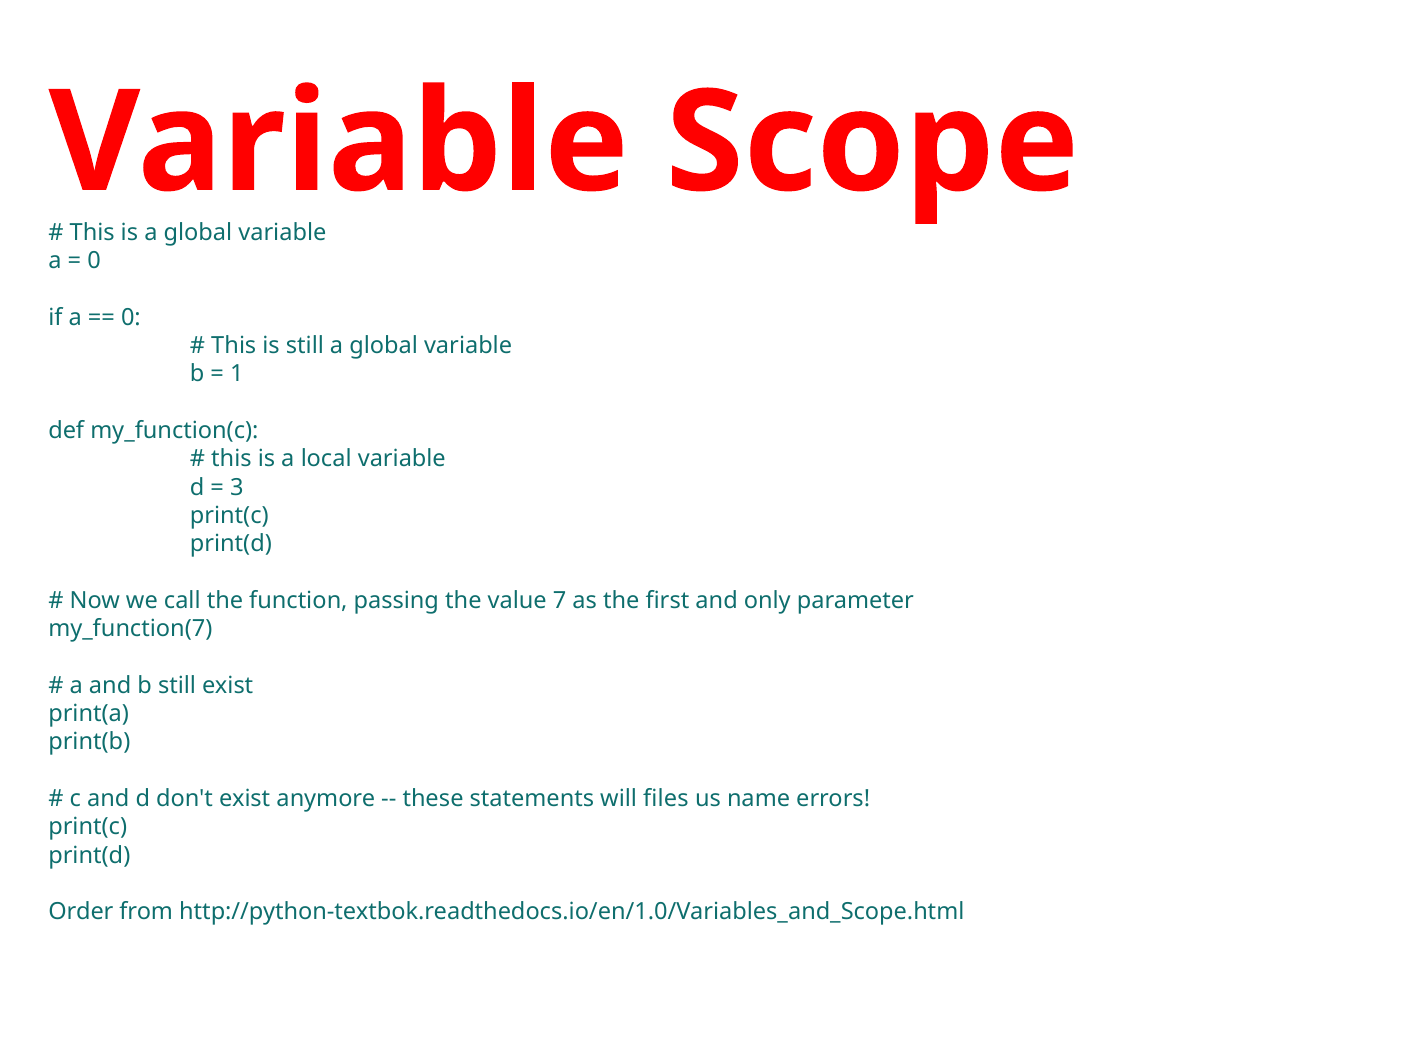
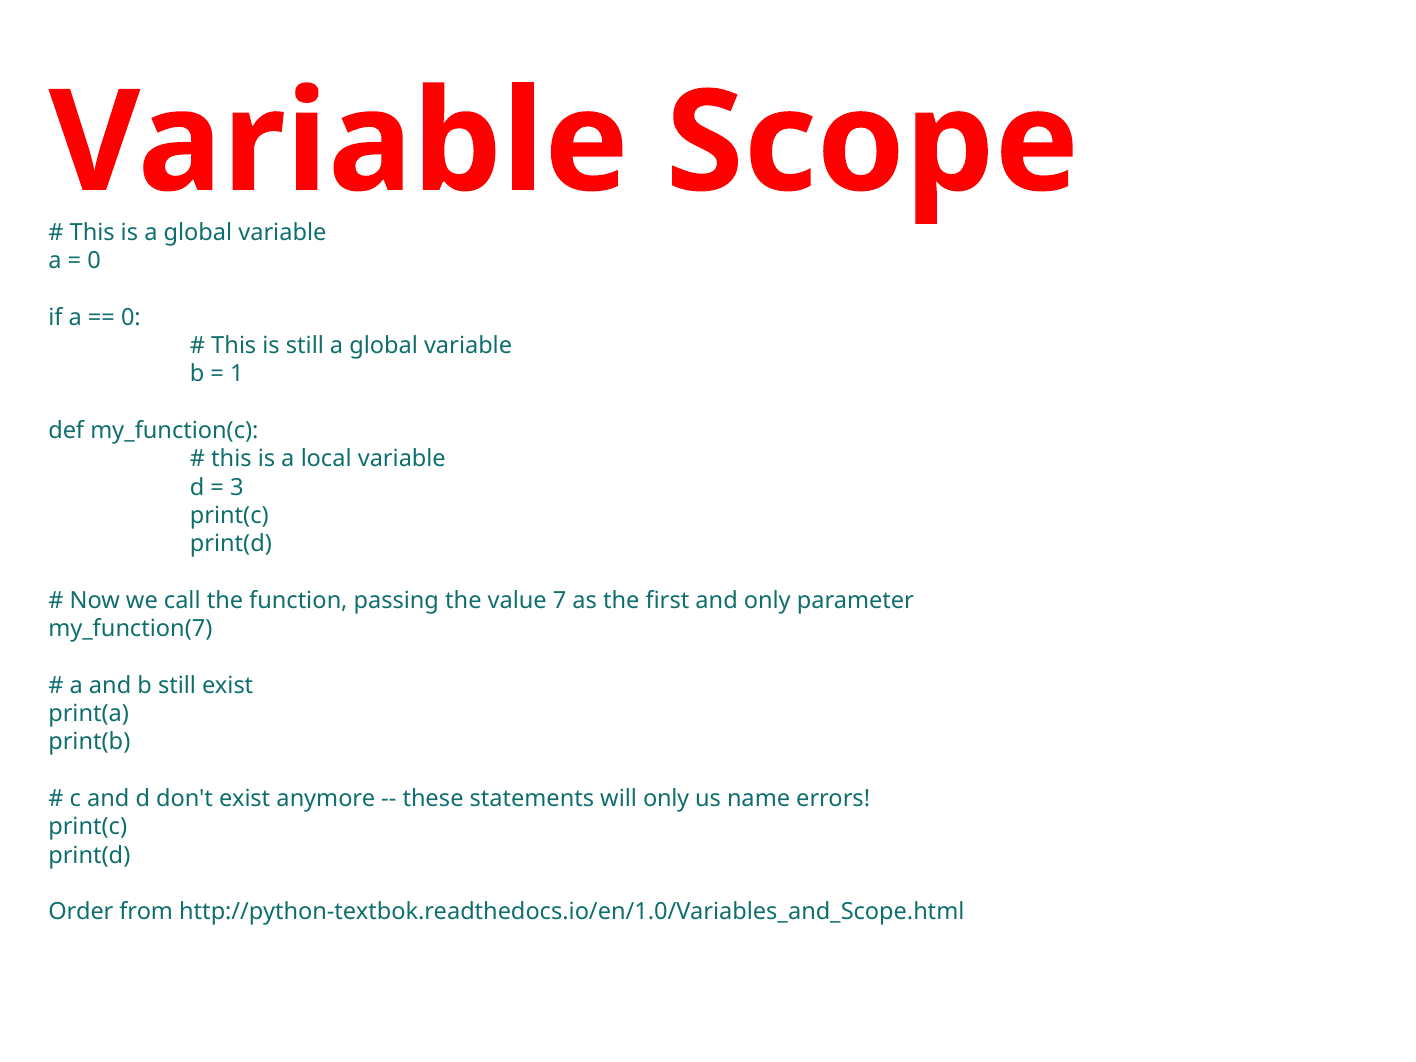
will files: files -> only
